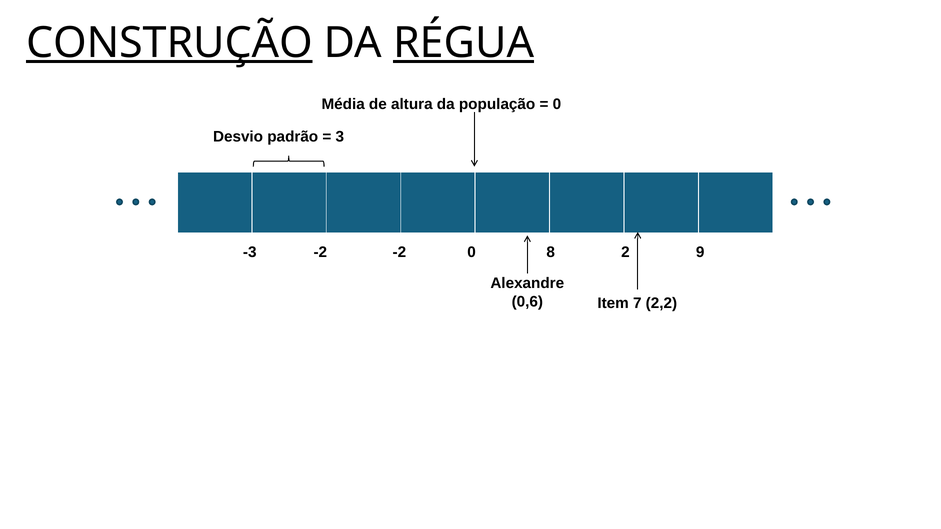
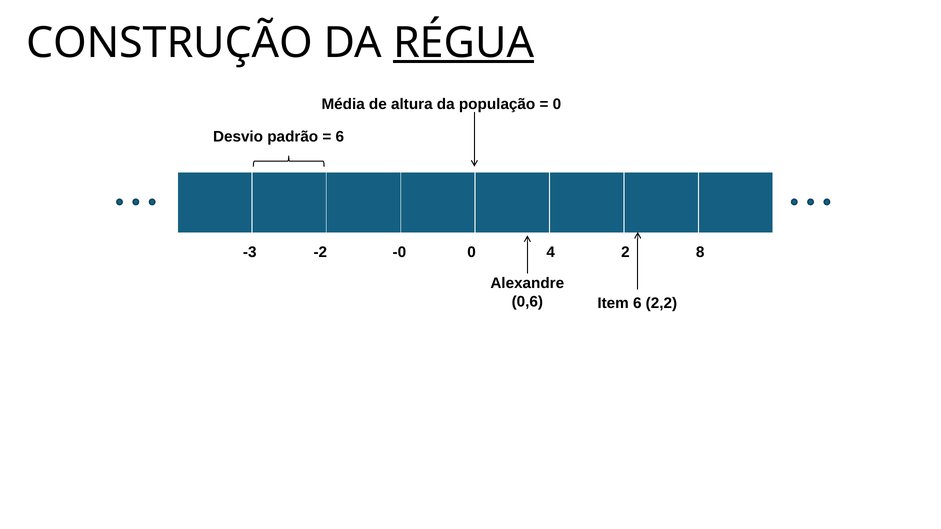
CONSTRUÇÃO underline: present -> none
3 at (340, 137): 3 -> 6
-2 -2: -2 -> -0
8: 8 -> 4
9: 9 -> 8
Item 7: 7 -> 6
